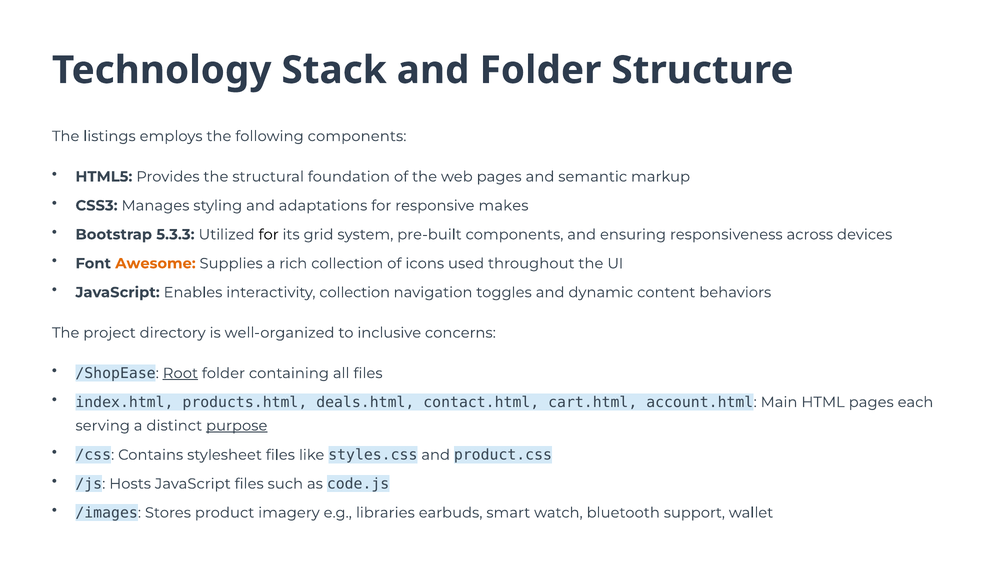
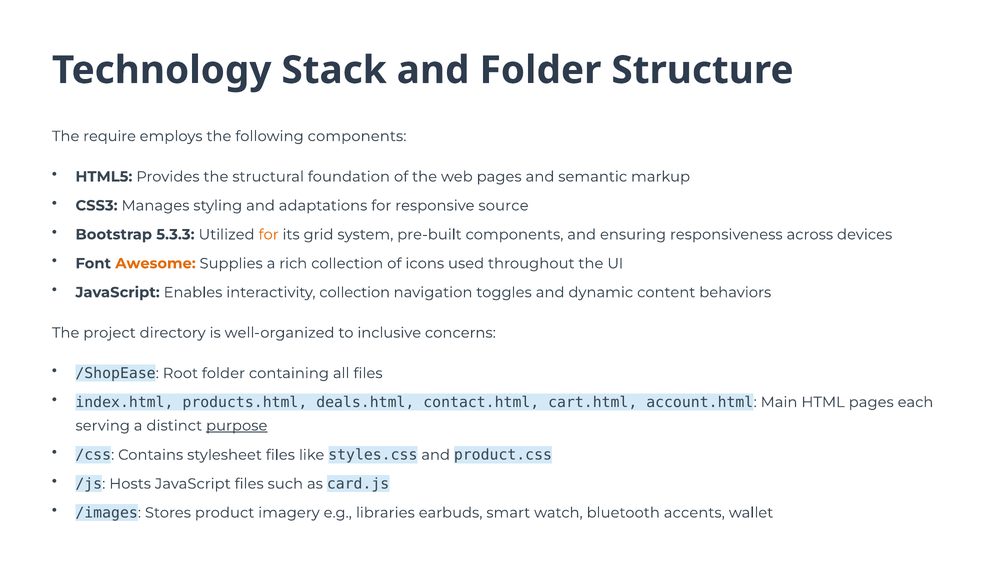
listings: listings -> require
makes: makes -> source
for at (269, 235) colour: black -> orange
Root underline: present -> none
code.js: code.js -> card.js
support: support -> accents
